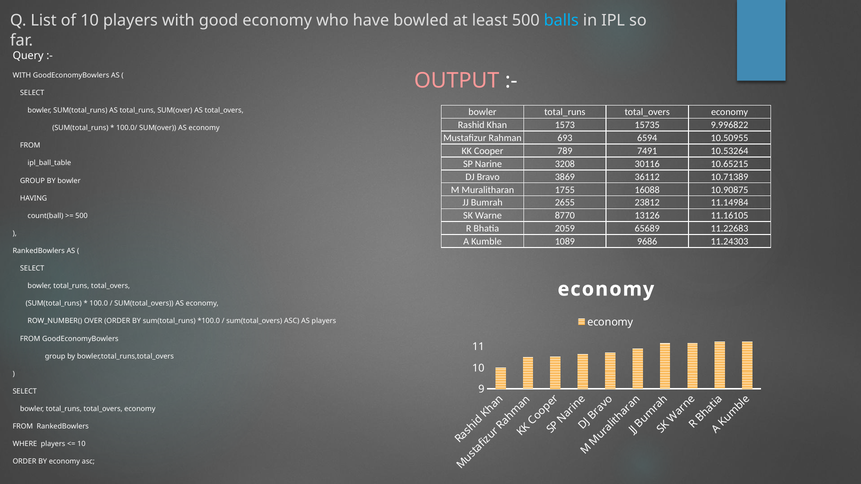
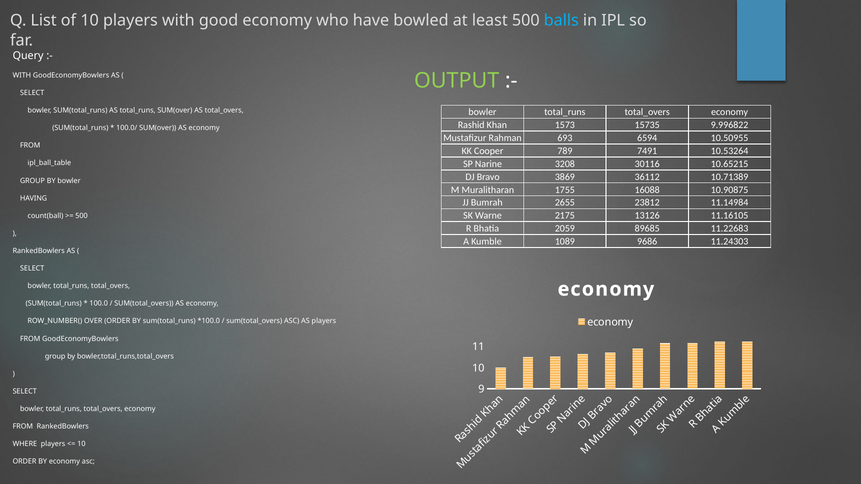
OUTPUT colour: pink -> light green
8770: 8770 -> 2175
65689: 65689 -> 89685
